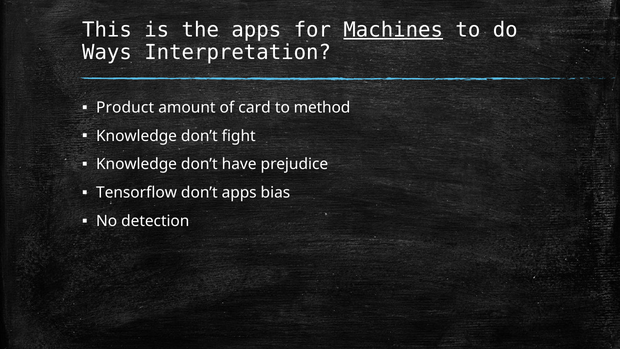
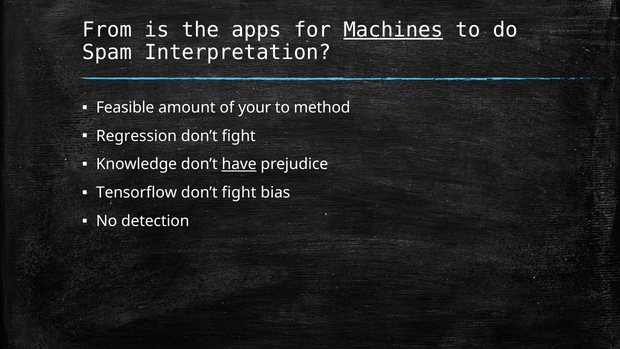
This: This -> From
Ways: Ways -> Spam
Product: Product -> Feasible
card: card -> your
Knowledge at (137, 136): Knowledge -> Regression
have underline: none -> present
apps at (239, 193): apps -> fight
